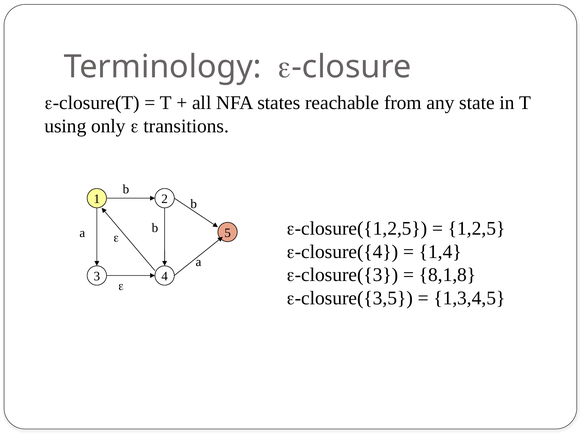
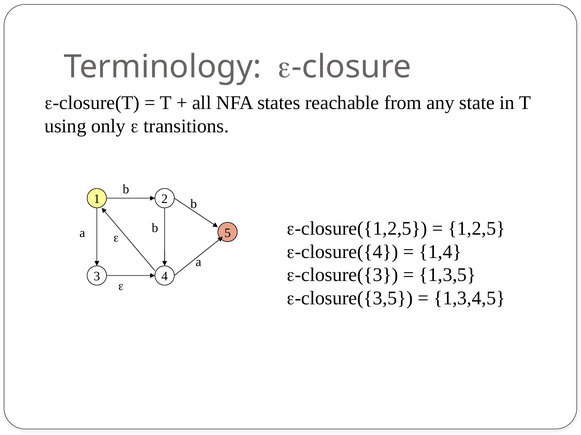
8,1,8: 8,1,8 -> 1,3,5
